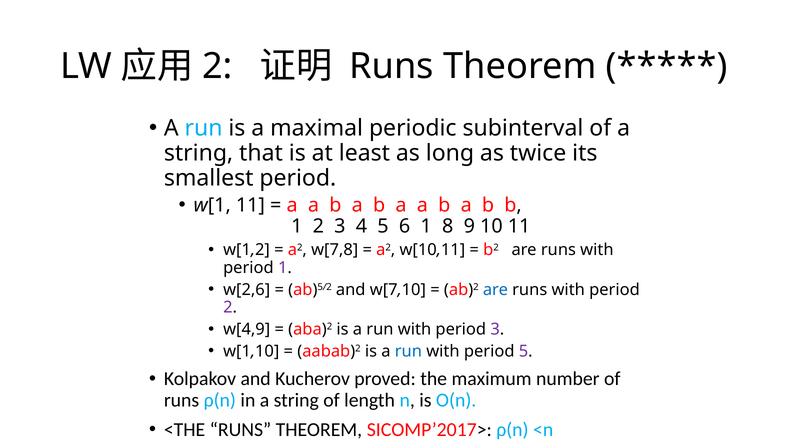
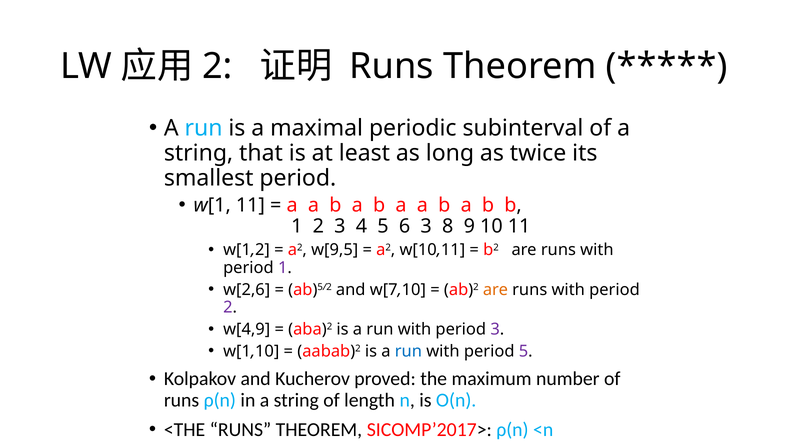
6 1: 1 -> 3
w[7,8: w[7,8 -> w[9,5
are at (495, 290) colour: blue -> orange
